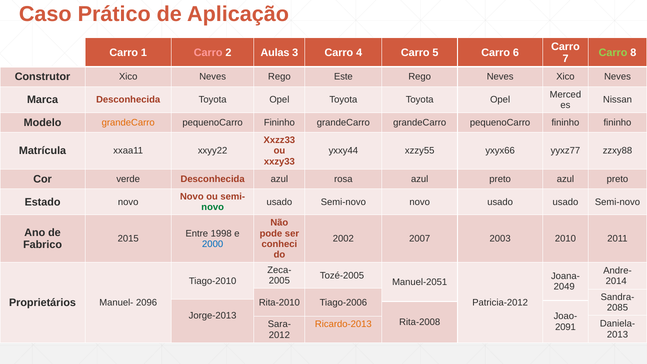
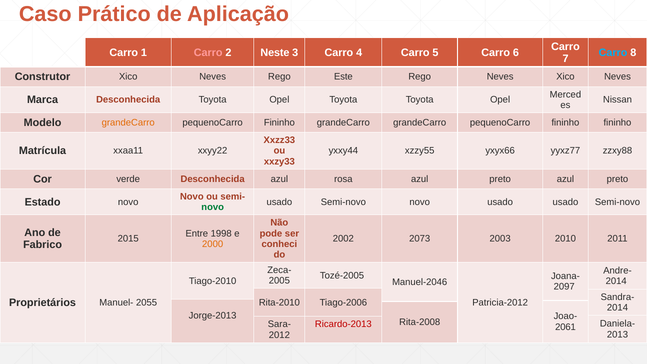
Aulas: Aulas -> Neste
Carro at (613, 53) colour: light green -> light blue
2007: 2007 -> 2073
2000 colour: blue -> orange
Manuel-2051: Manuel-2051 -> Manuel-2046
2049: 2049 -> 2097
2096: 2096 -> 2055
2085 at (617, 308): 2085 -> 2014
Ricardo-2013 colour: orange -> red
2091: 2091 -> 2061
